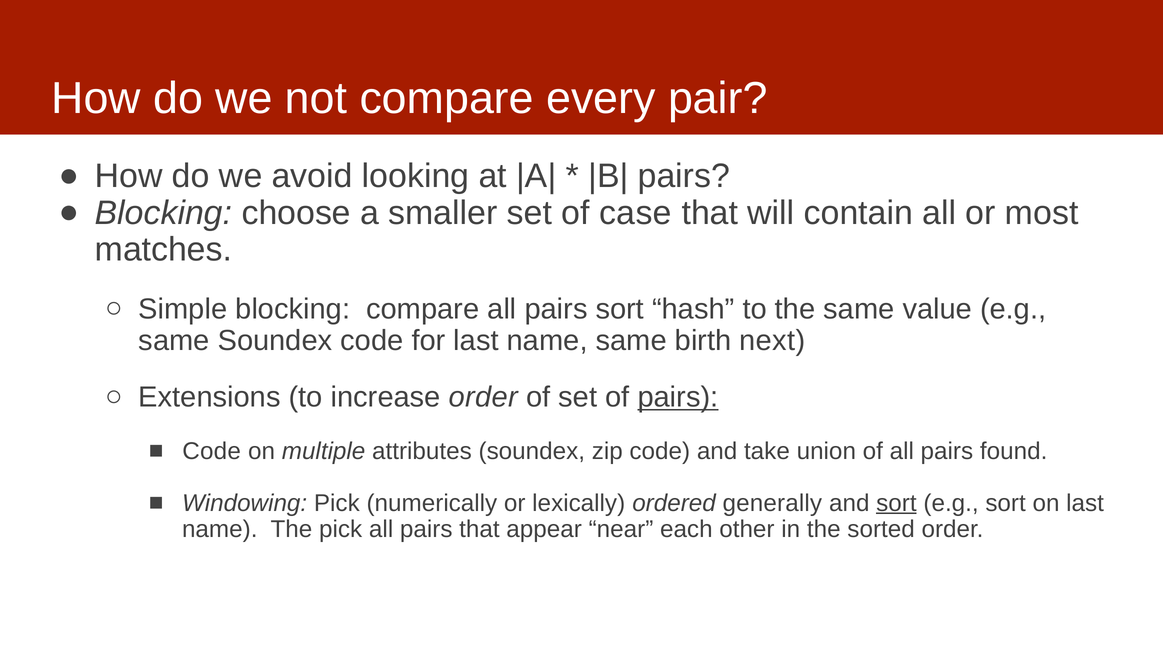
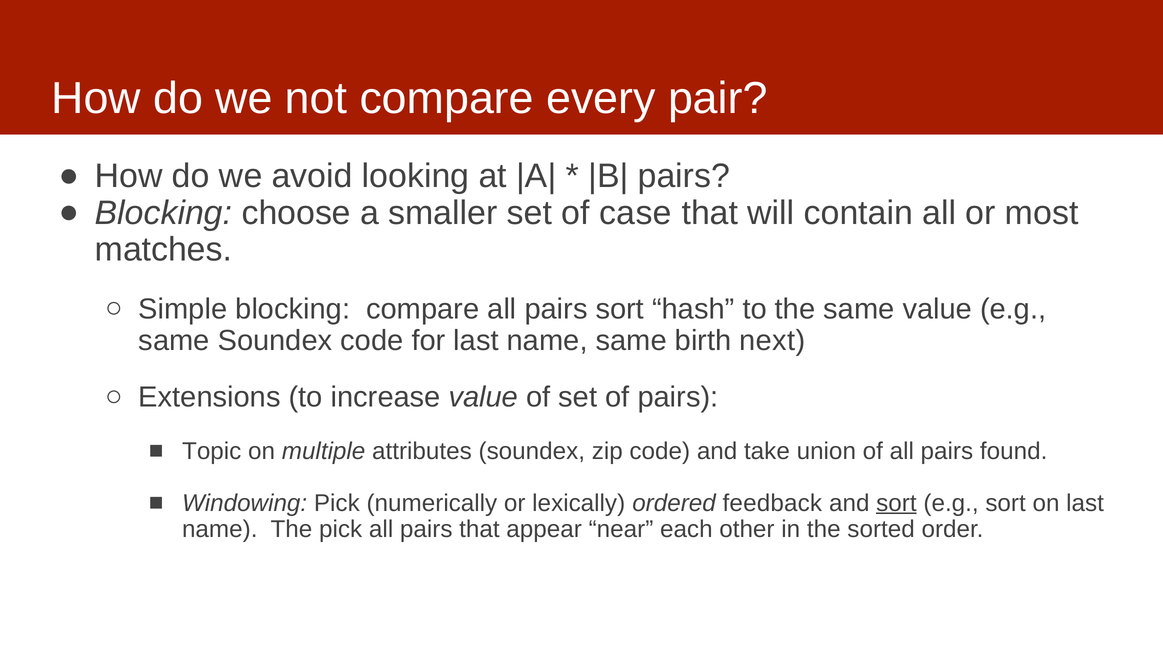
increase order: order -> value
pairs at (678, 397) underline: present -> none
Code at (212, 452): Code -> Topic
generally: generally -> feedback
